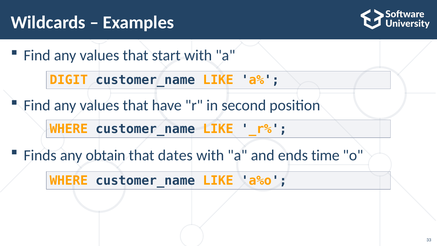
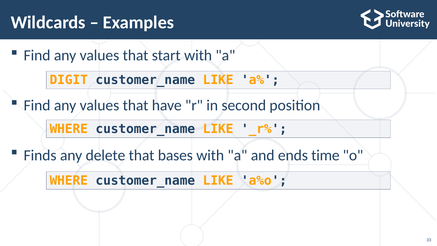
obtain: obtain -> delete
dates: dates -> bases
